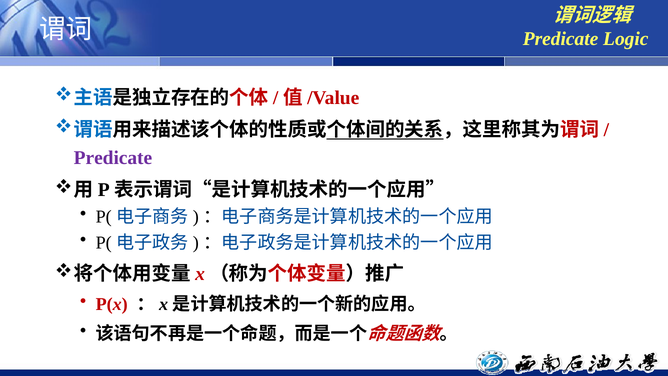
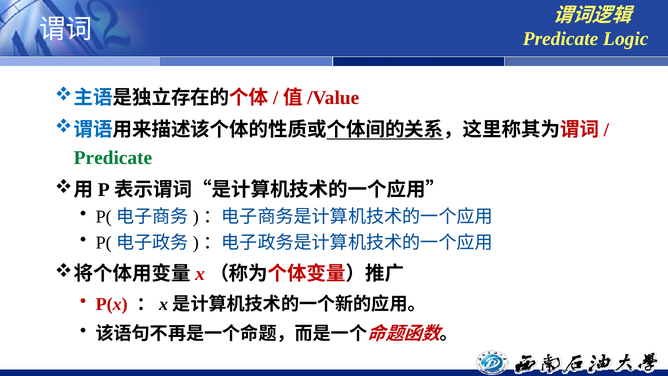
Predicate at (113, 158) colour: purple -> green
